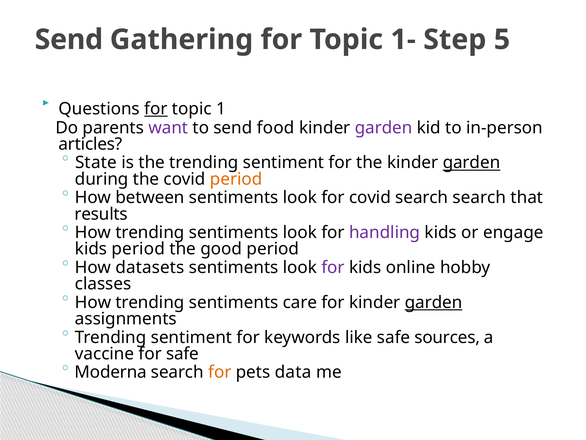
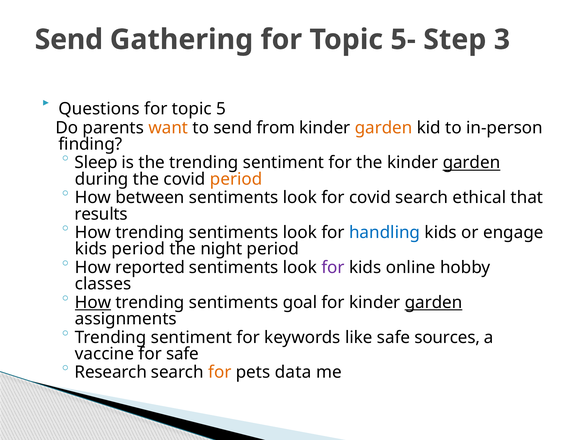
1-: 1- -> 5-
5: 5 -> 3
for at (156, 109) underline: present -> none
1: 1 -> 5
want colour: purple -> orange
food: food -> from
garden at (384, 128) colour: purple -> orange
articles: articles -> finding
State: State -> Sleep
search search: search -> ethical
handling colour: purple -> blue
good: good -> night
datasets: datasets -> reported
How at (93, 302) underline: none -> present
care: care -> goal
Moderna: Moderna -> Research
